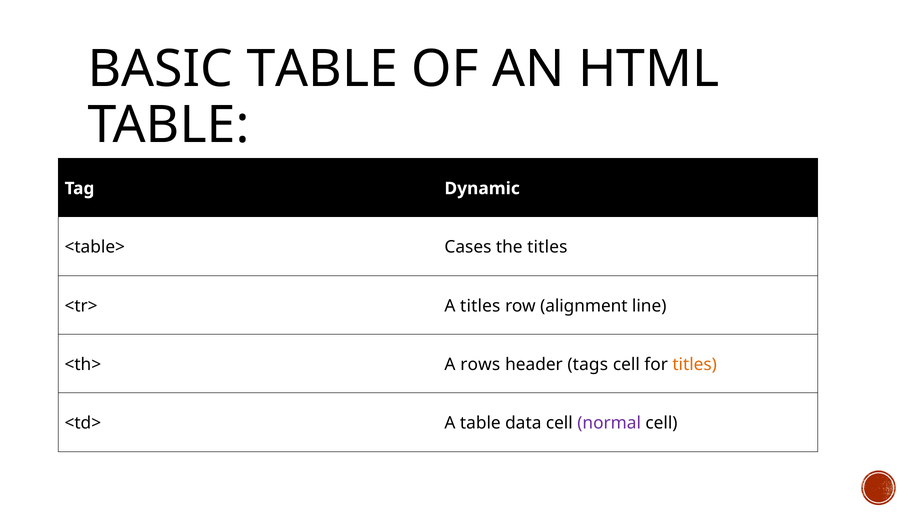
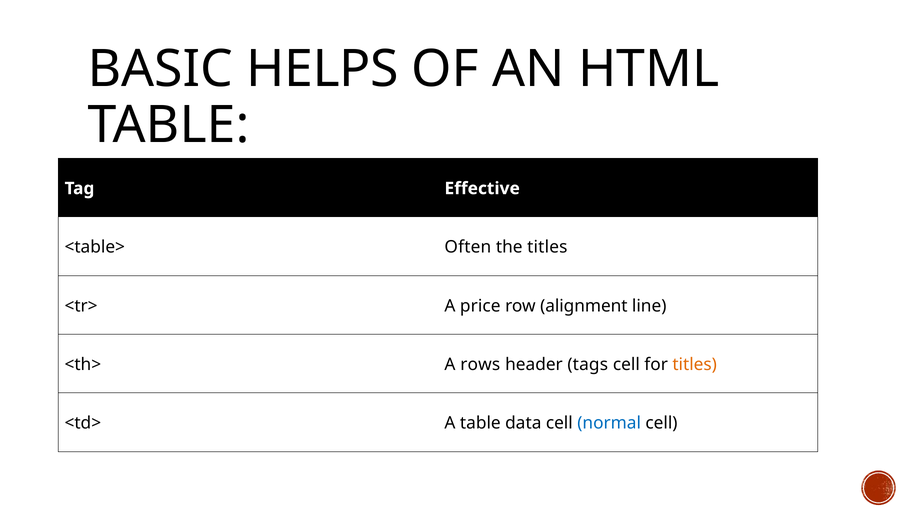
BASIC TABLE: TABLE -> HELPS
Dynamic: Dynamic -> Effective
Cases: Cases -> Often
A titles: titles -> price
normal colour: purple -> blue
